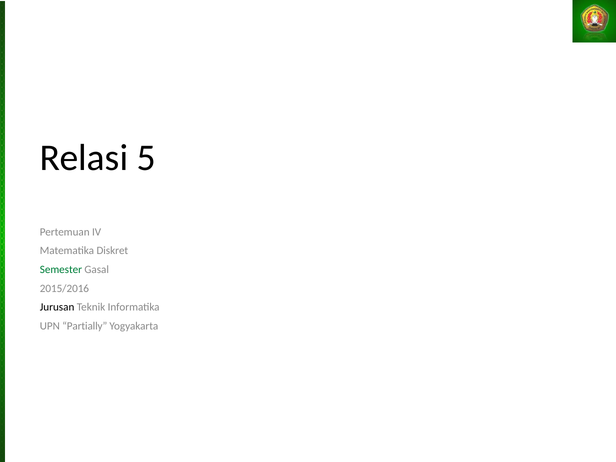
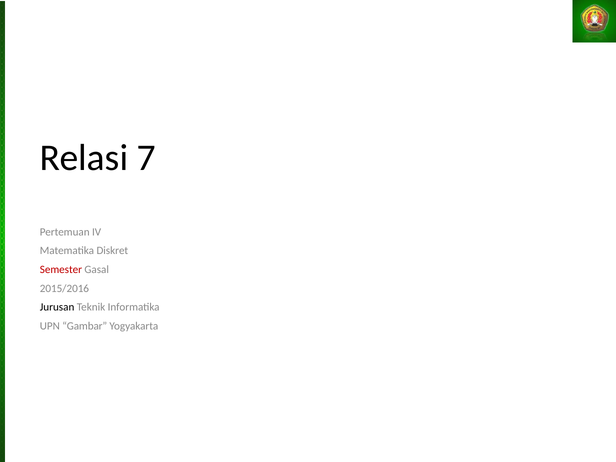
5: 5 -> 7
Semester colour: green -> red
Partially: Partially -> Gambar
